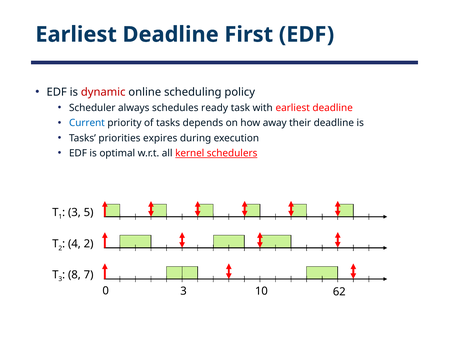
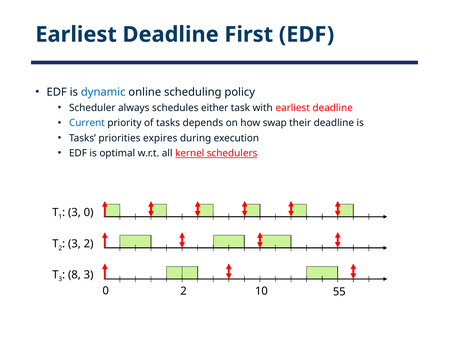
dynamic colour: red -> blue
ready: ready -> either
away: away -> swap
3 5: 5 -> 0
4 at (74, 244): 4 -> 3
8 7: 7 -> 3
0 3: 3 -> 2
62: 62 -> 55
